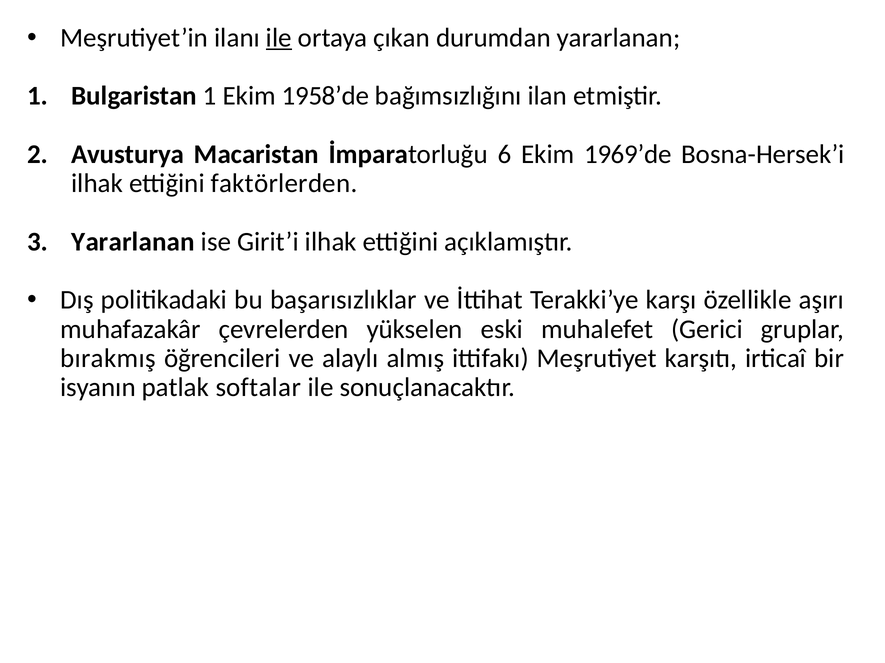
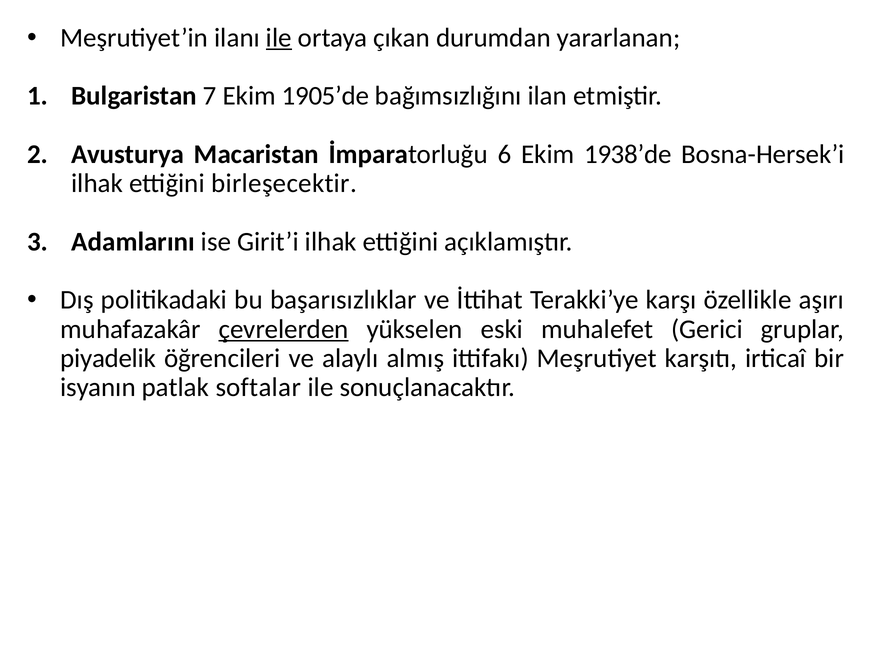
Bulgaristan 1: 1 -> 7
1958’de: 1958’de -> 1905’de
1969’de: 1969’de -> 1938’de
faktörlerden: faktörlerden -> birleşecektir
Yararlanan at (133, 242): Yararlanan -> Adamlarını
çevrelerden underline: none -> present
bırakmış: bırakmış -> piyadelik
